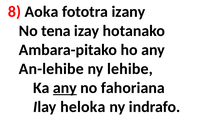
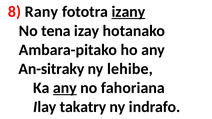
Aoka: Aoka -> Rany
izany underline: none -> present
An-lehibe: An-lehibe -> An-sitraky
heloka: heloka -> takatry
